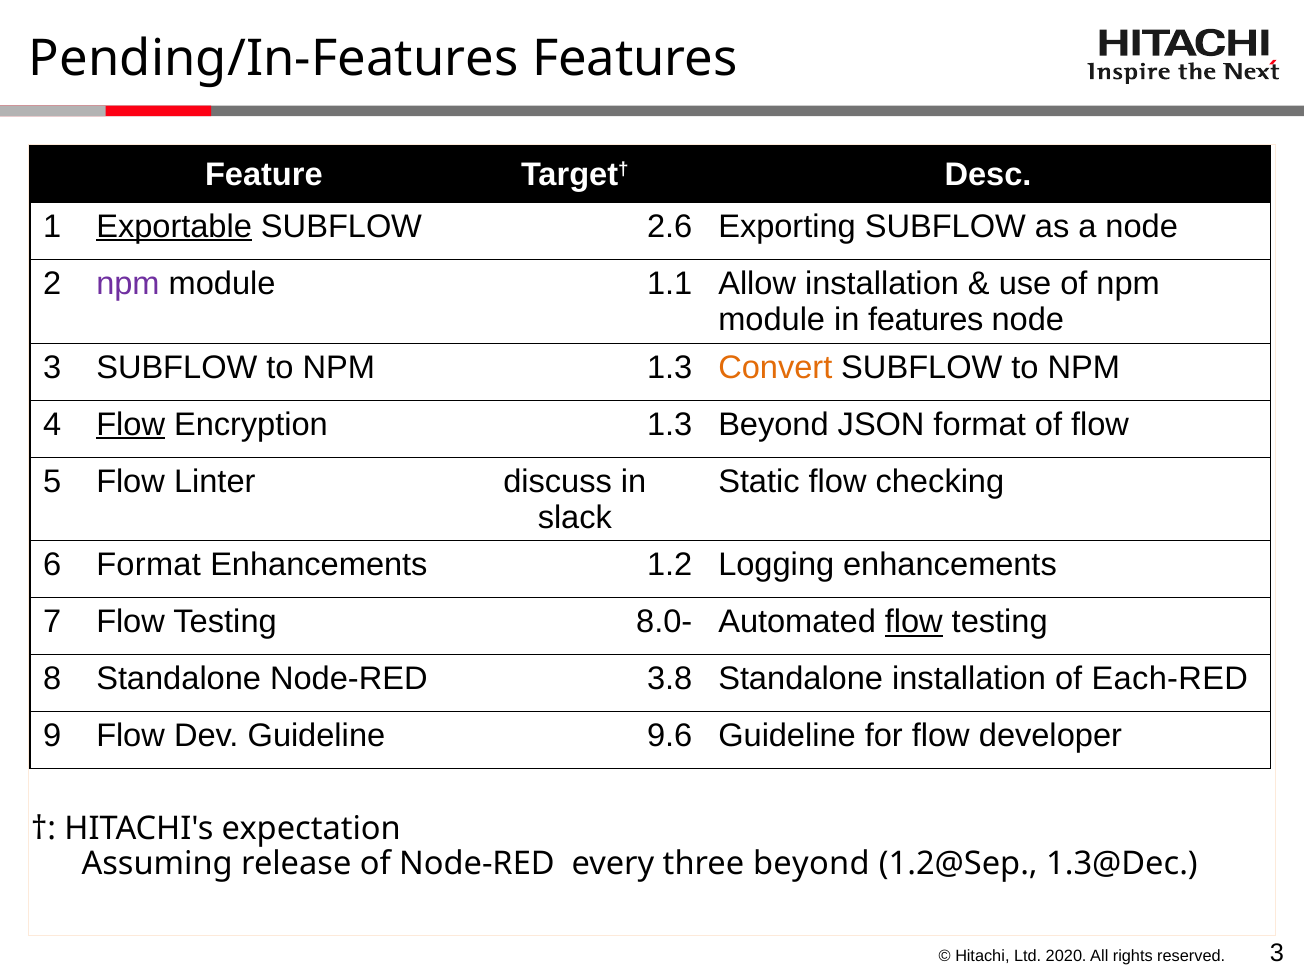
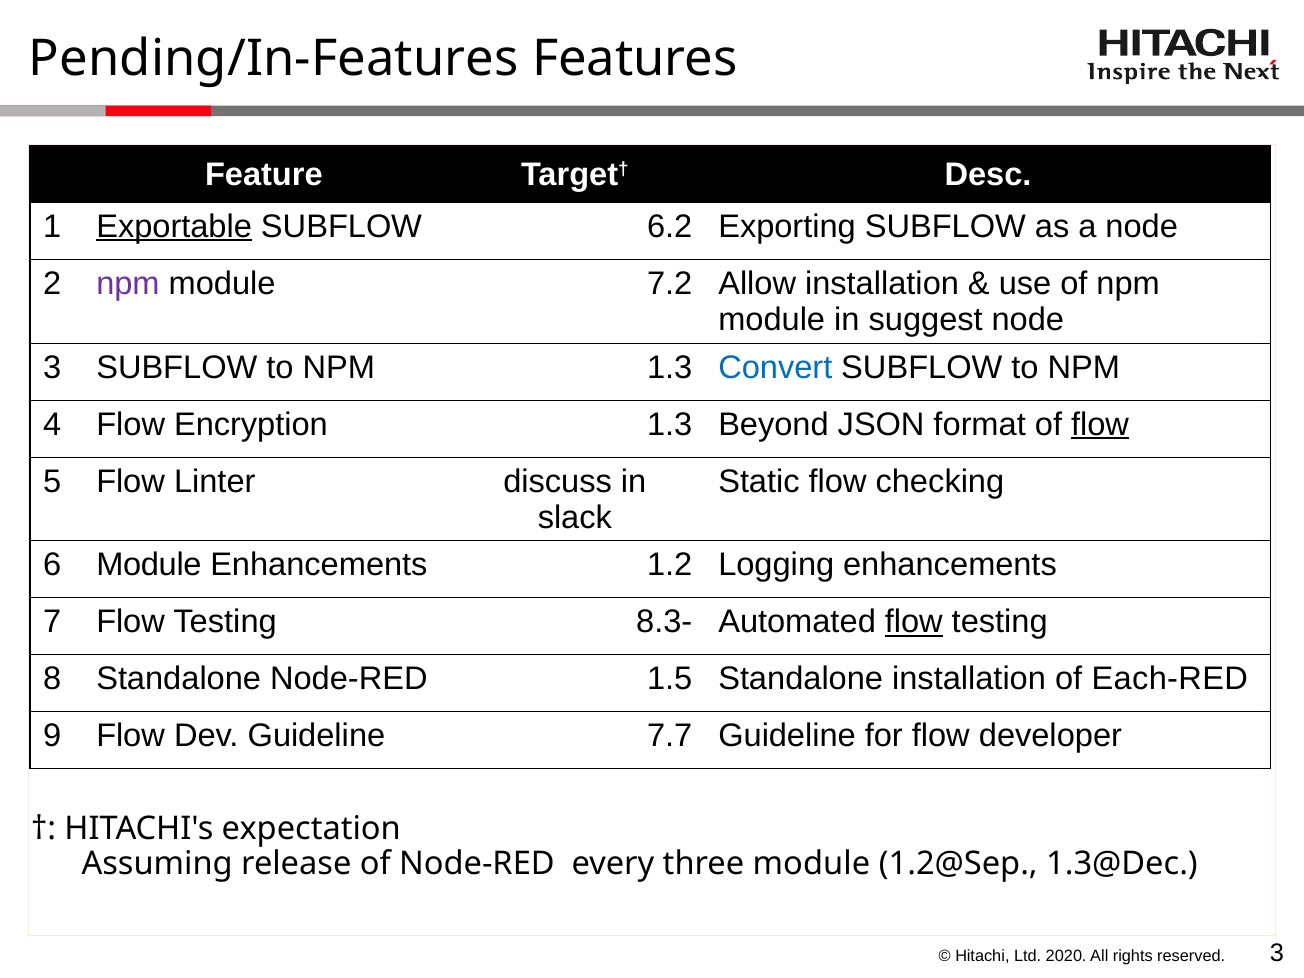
2.6: 2.6 -> 6.2
1.1: 1.1 -> 7.2
in features: features -> suggest
Convert colour: orange -> blue
Flow at (131, 424) underline: present -> none
flow at (1100, 424) underline: none -> present
6 Format: Format -> Module
8.0-: 8.0- -> 8.3-
3.8: 3.8 -> 1.5
9.6: 9.6 -> 7.7
three beyond: beyond -> module
